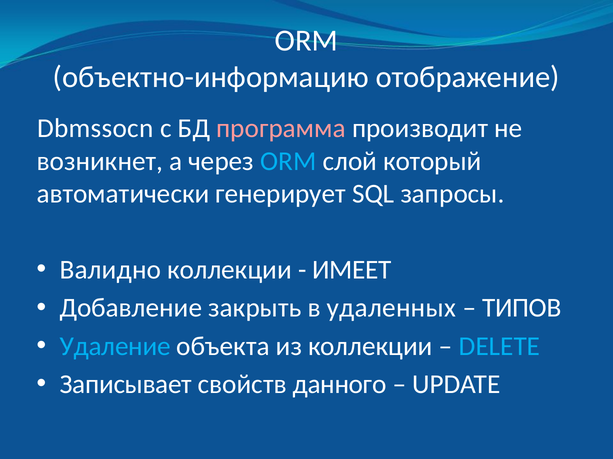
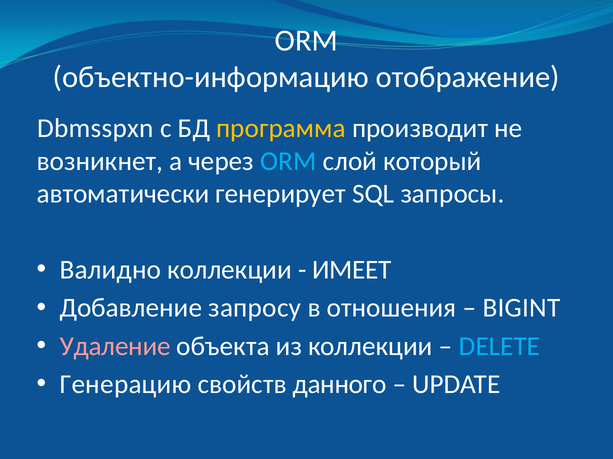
Dbmssocn: Dbmssocn -> Dbmsspxn
программа colour: pink -> yellow
закрыть: закрыть -> запросу
удаленных: удаленных -> отношения
ТИПОВ: ТИПОВ -> BIGINT
Удаление colour: light blue -> pink
Записывает: Записывает -> Генерацию
